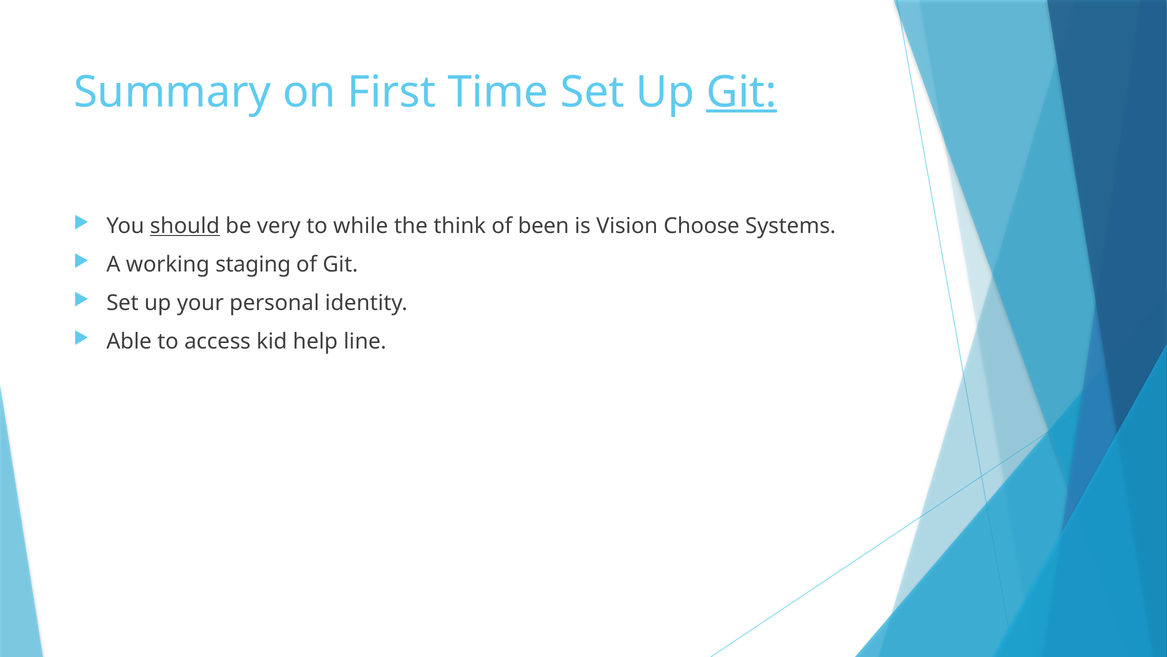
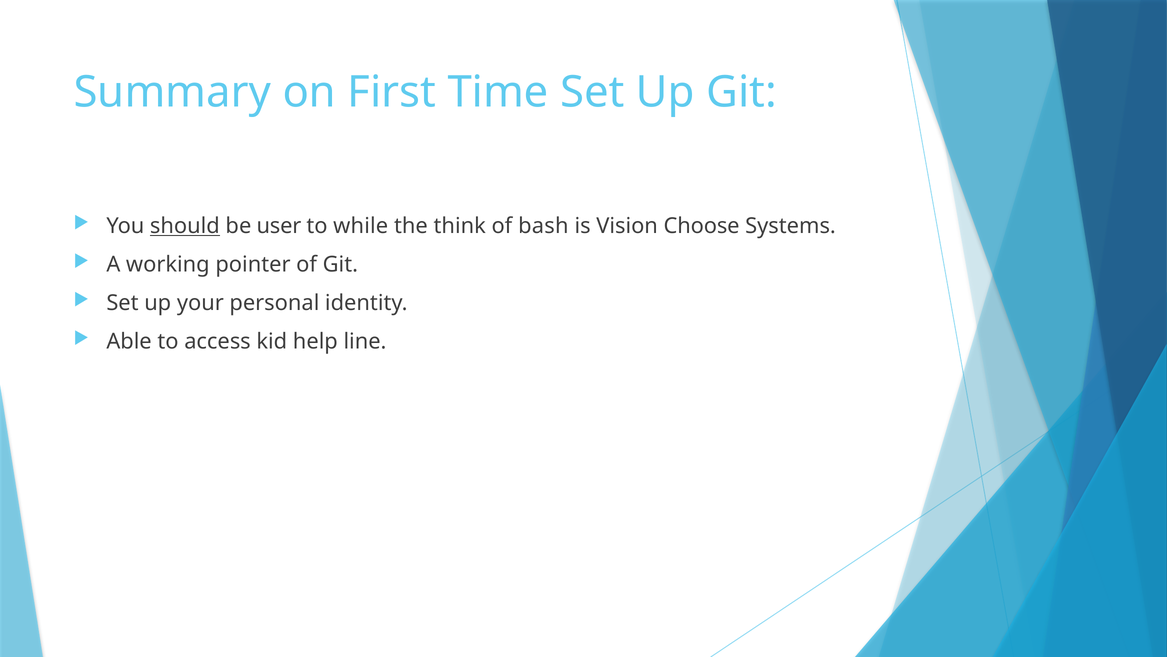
Git at (742, 92) underline: present -> none
very: very -> user
been: been -> bash
staging: staging -> pointer
